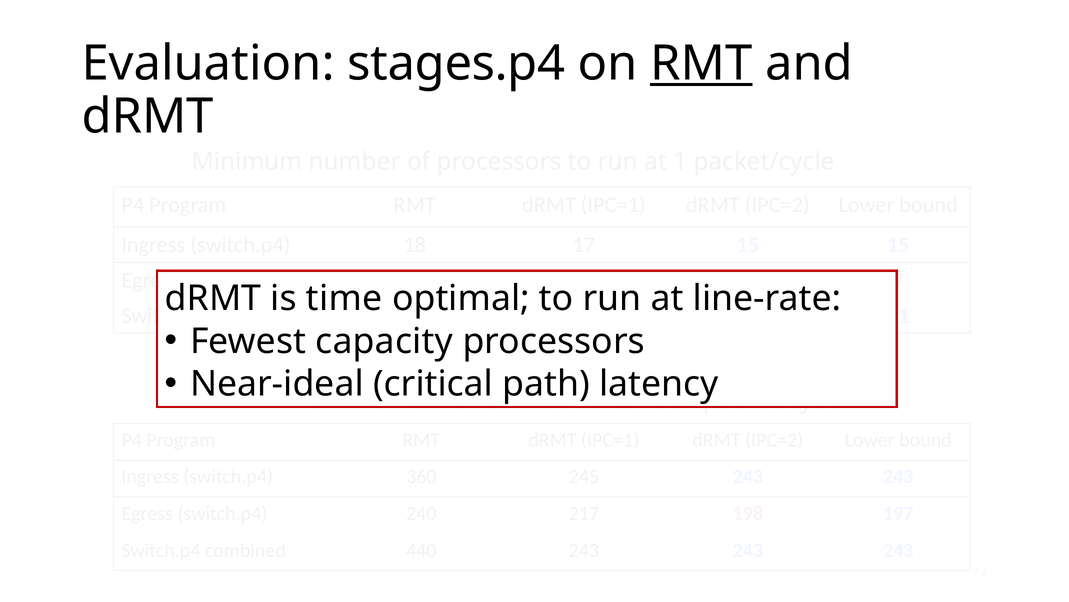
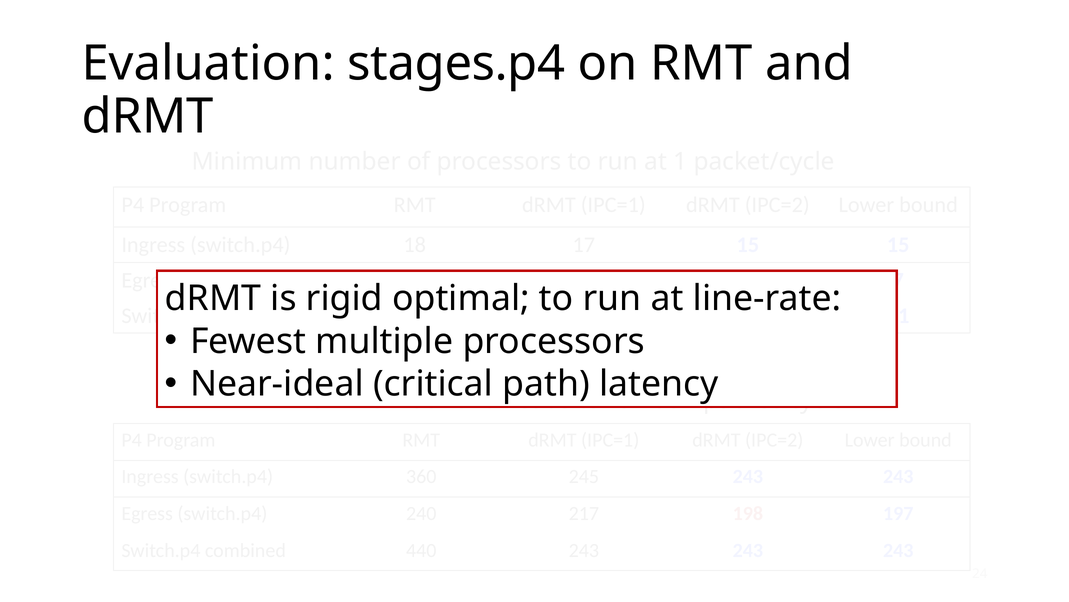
RMT at (701, 63) underline: present -> none
time: time -> rigid
capacity: capacity -> multiple
